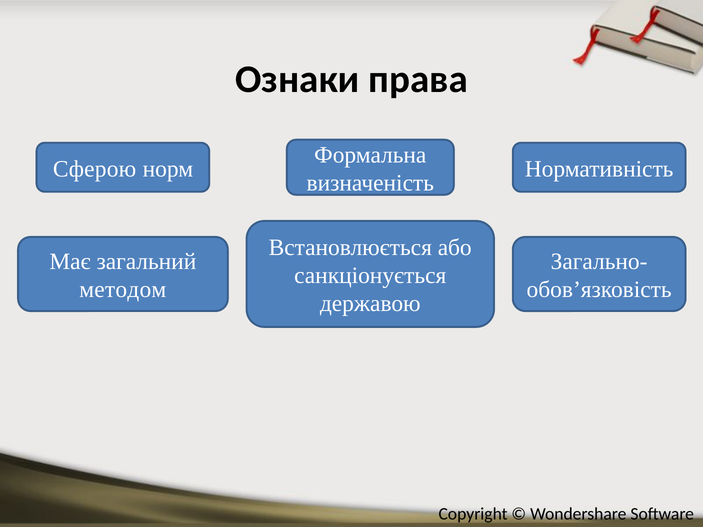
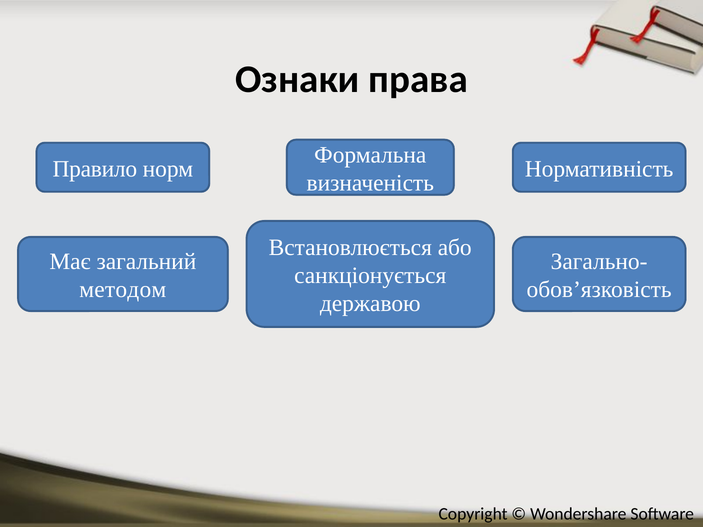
Сферою: Сферою -> Правило
